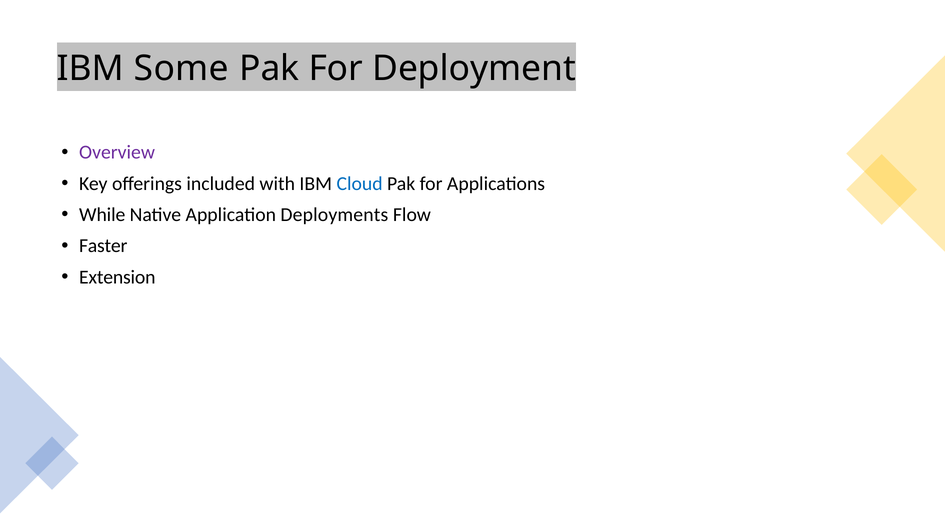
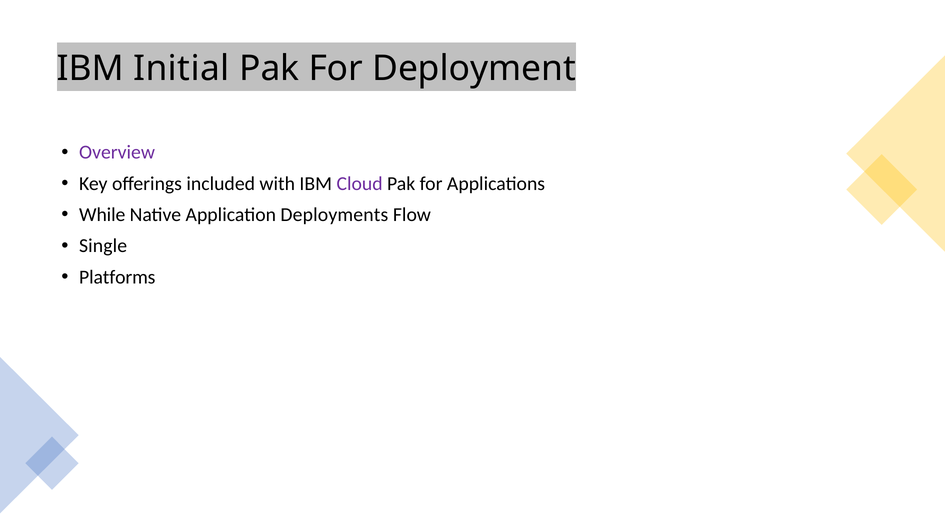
Some: Some -> Initial
Cloud colour: blue -> purple
Faster: Faster -> Single
Extension: Extension -> Platforms
